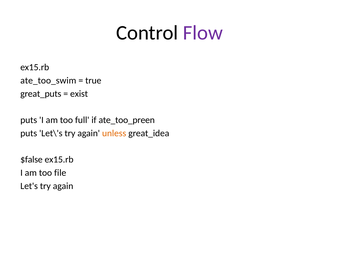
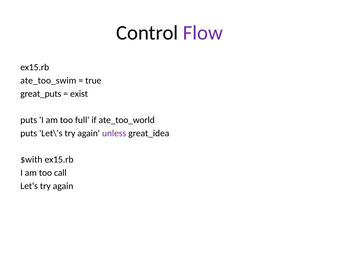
ate_too_preen: ate_too_preen -> ate_too_world
unless colour: orange -> purple
$false: $false -> $with
file: file -> call
